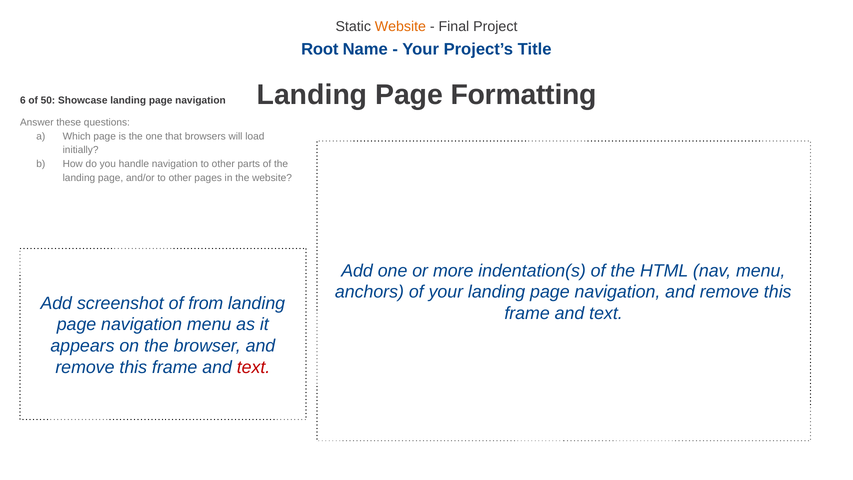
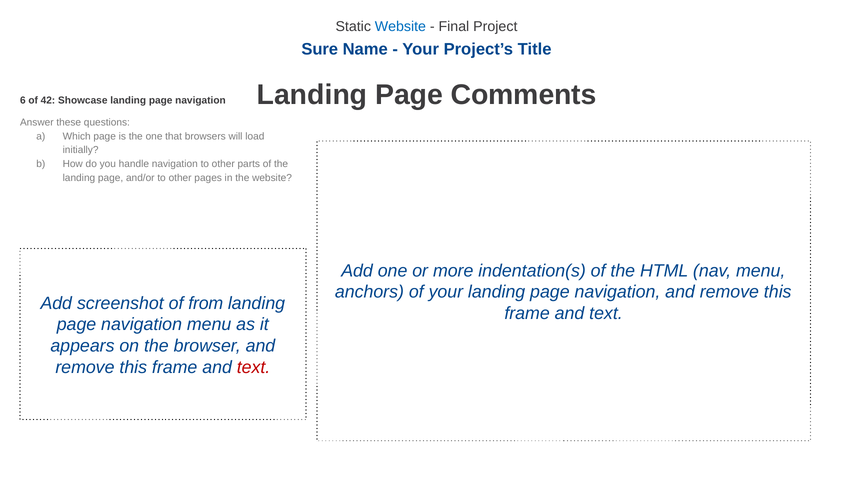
Website at (400, 27) colour: orange -> blue
Root: Root -> Sure
Formatting: Formatting -> Comments
50: 50 -> 42
